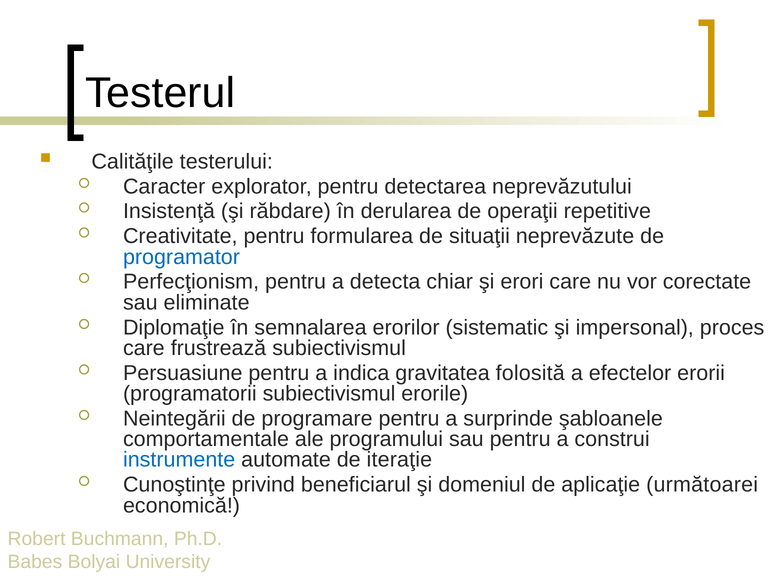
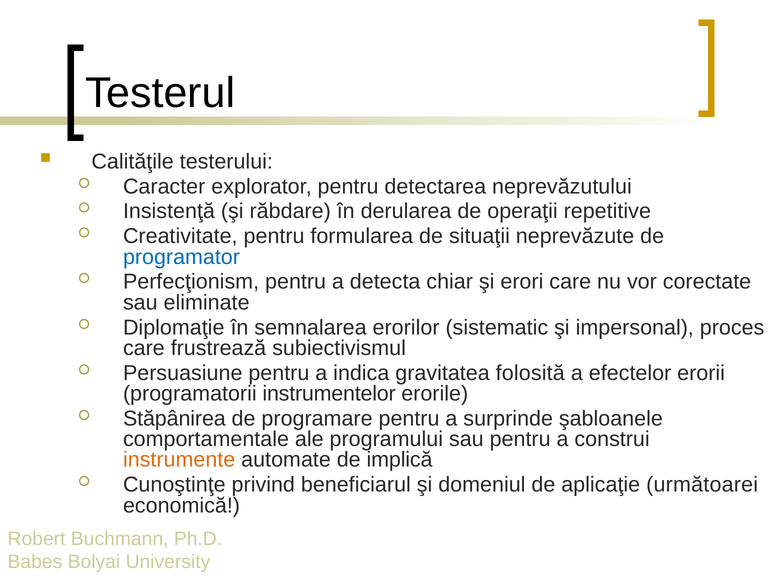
programatorii subiectivismul: subiectivismul -> instrumentelor
Neintegării: Neintegării -> Stăpânirea
instrumente colour: blue -> orange
iteraţie: iteraţie -> implică
